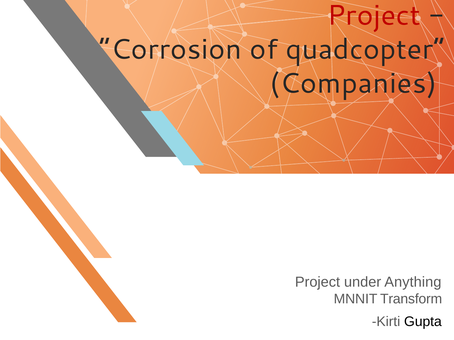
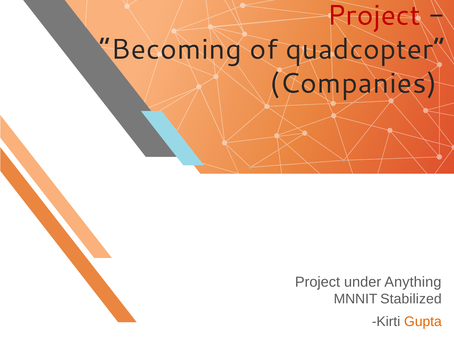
Corrosion: Corrosion -> Becoming
Transform: Transform -> Stabilized
Gupta colour: black -> orange
